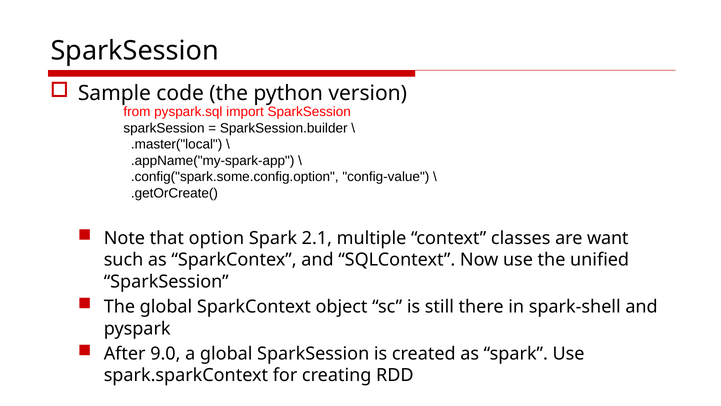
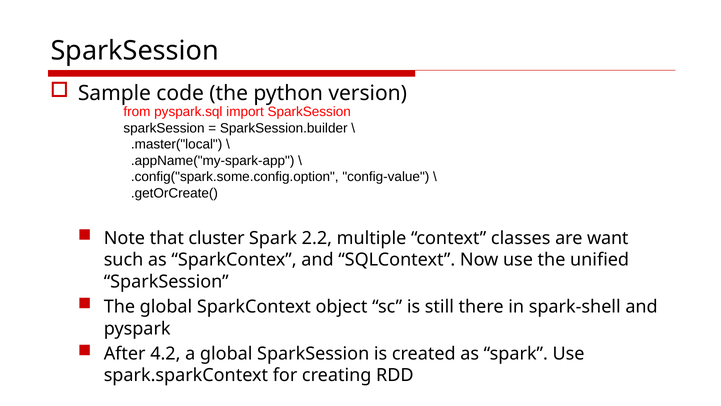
option: option -> cluster
2.1: 2.1 -> 2.2
9.0: 9.0 -> 4.2
